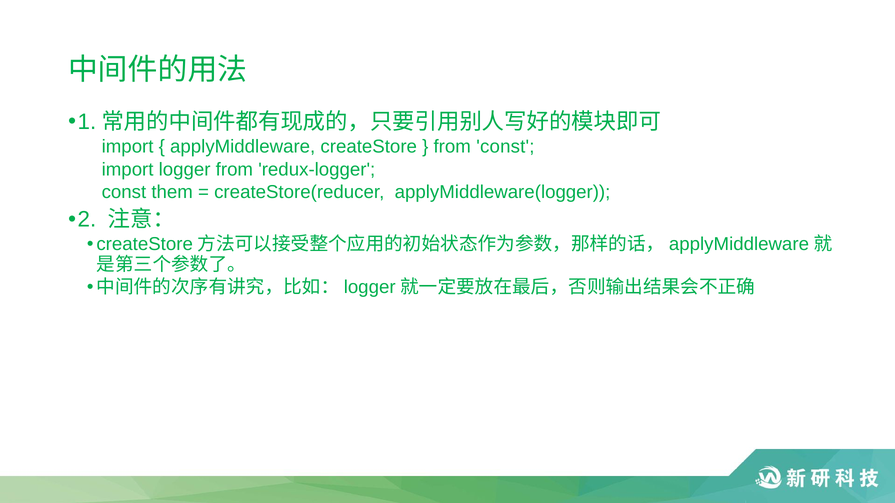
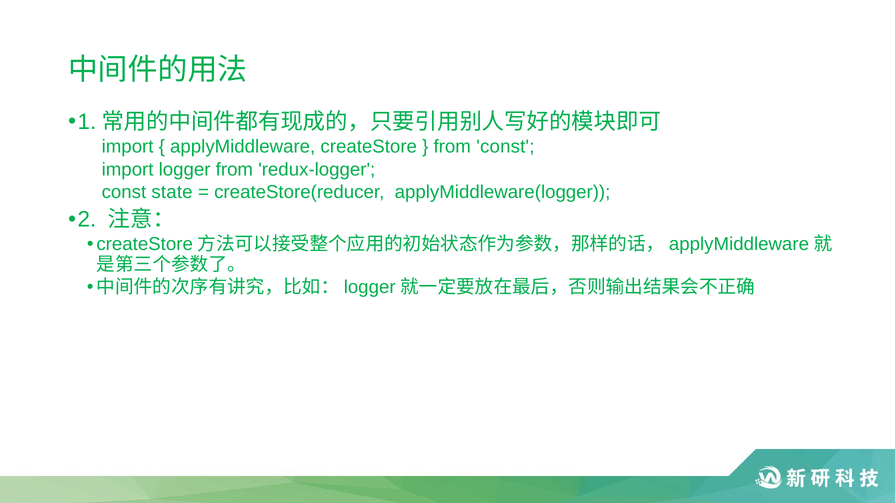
them: them -> state
